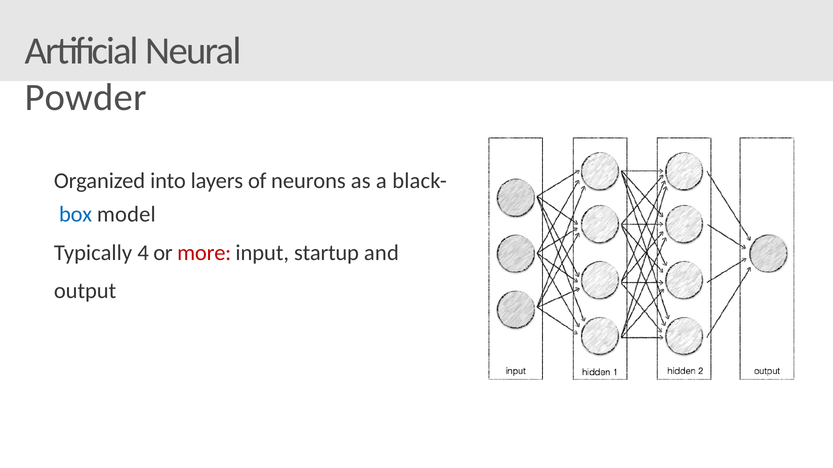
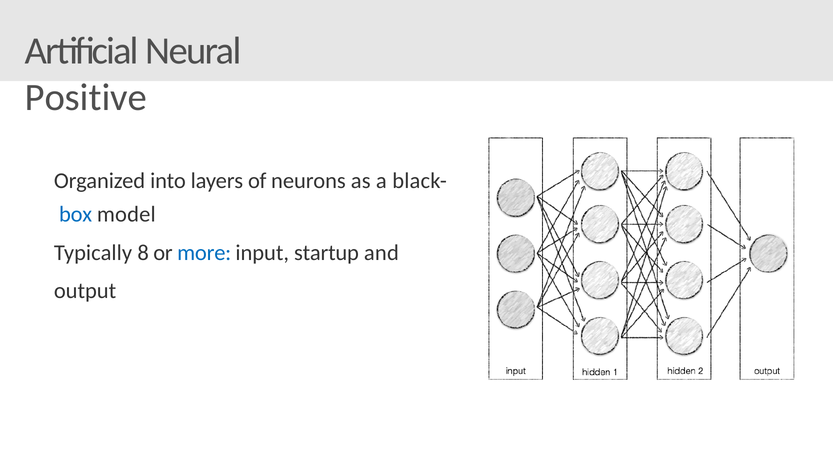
Powder: Powder -> Positive
4: 4 -> 8
more colour: red -> blue
